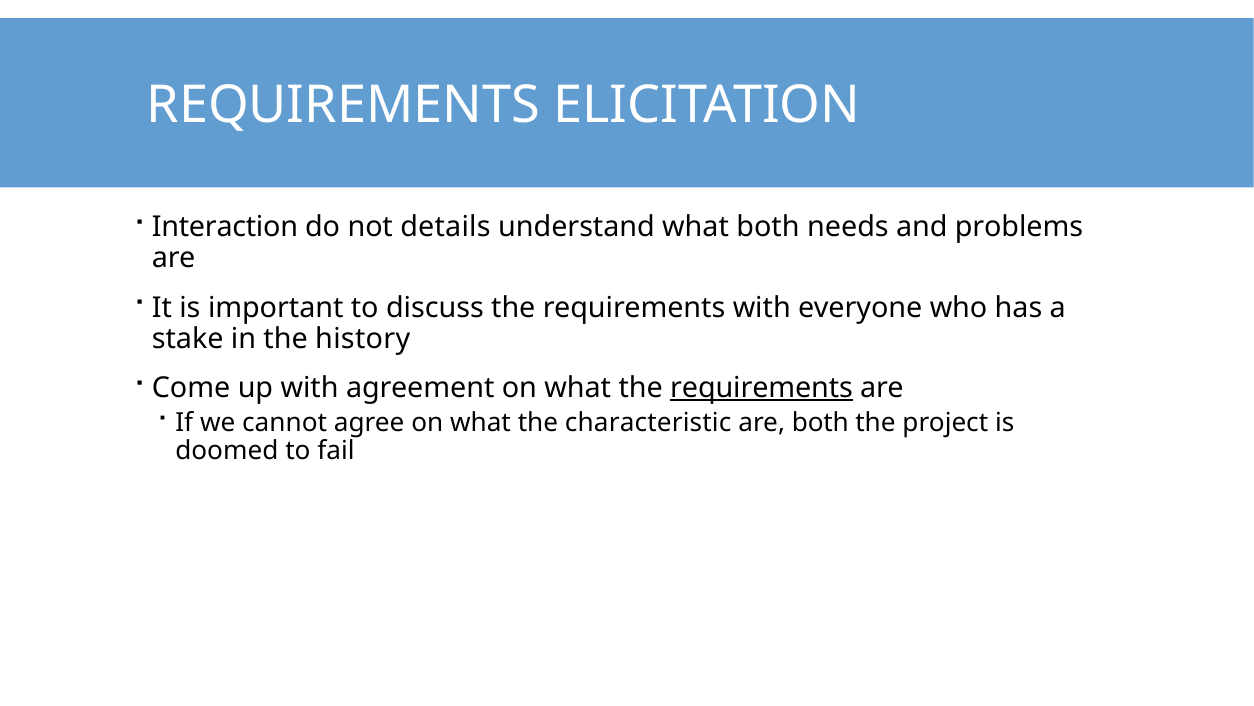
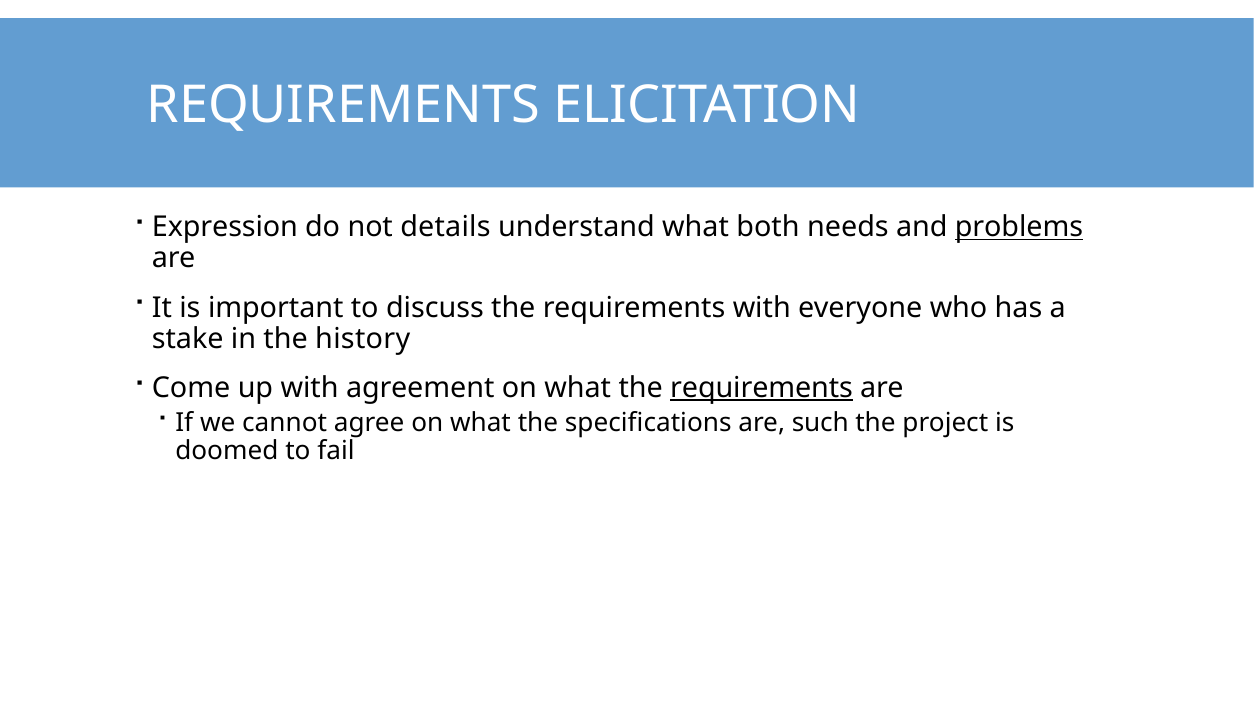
Interaction: Interaction -> Expression
problems underline: none -> present
characteristic: characteristic -> specifications
are both: both -> such
